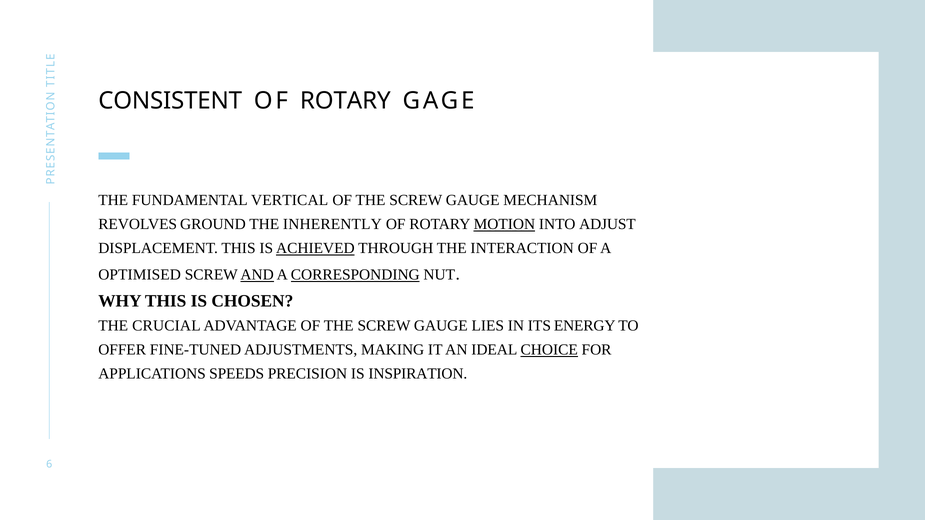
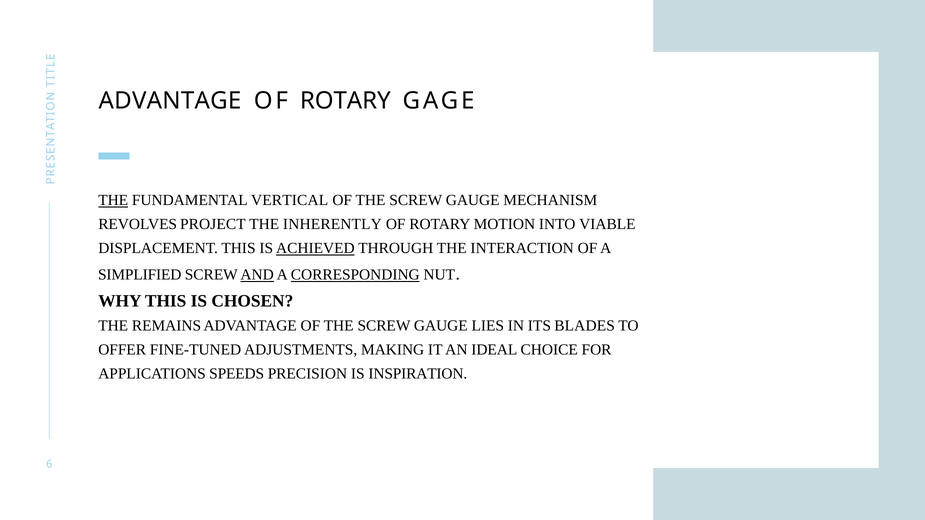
CONSISTENT at (170, 101): CONSISTENT -> ADVANTAGE
THE at (113, 200) underline: none -> present
GROUND: GROUND -> PROJECT
MOTION underline: present -> none
ADJUST: ADJUST -> VIABLE
OPTIMISED: OPTIMISED -> SIMPLIFIED
CRUCIAL: CRUCIAL -> REMAINS
ENERGY: ENERGY -> BLADES
CHOICE underline: present -> none
